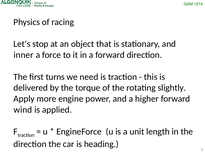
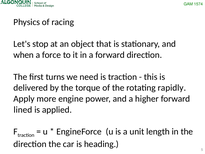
inner: inner -> when
slightly: slightly -> rapidly
wind: wind -> lined
